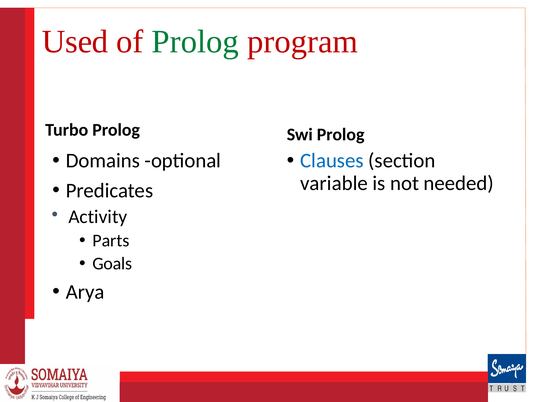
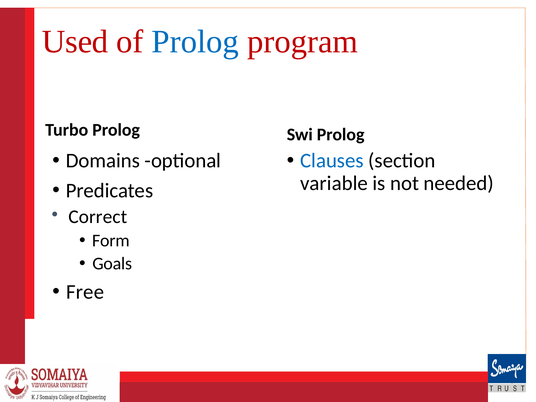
Prolog at (195, 42) colour: green -> blue
Activity: Activity -> Correct
Parts: Parts -> Form
Arya: Arya -> Free
